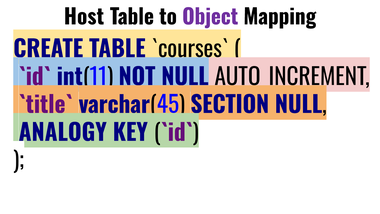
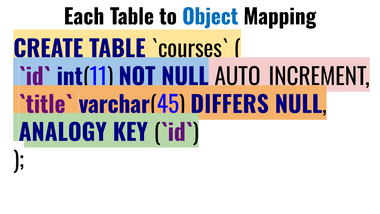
Host: Host -> Each
Object colour: purple -> blue
SECTION: SECTION -> DIFFERS
